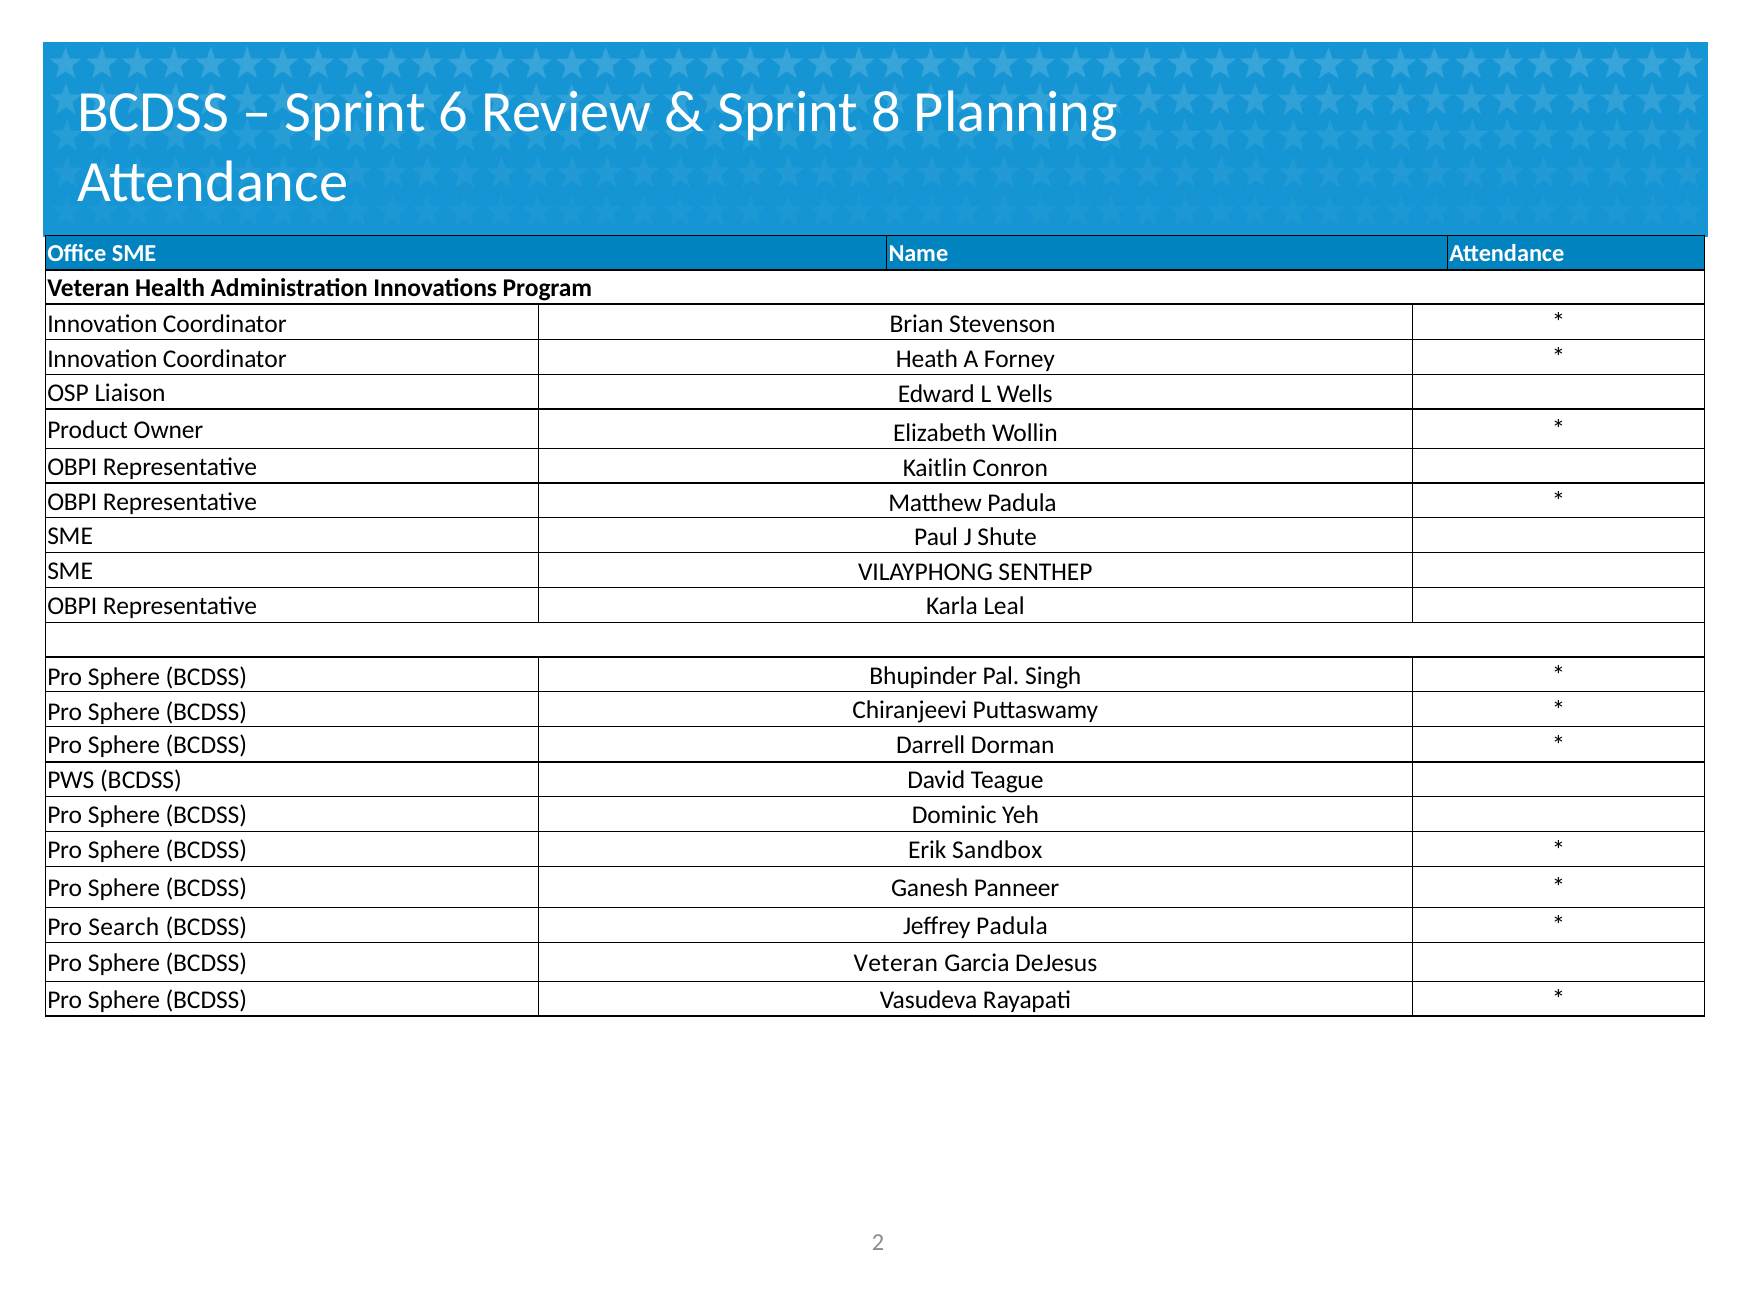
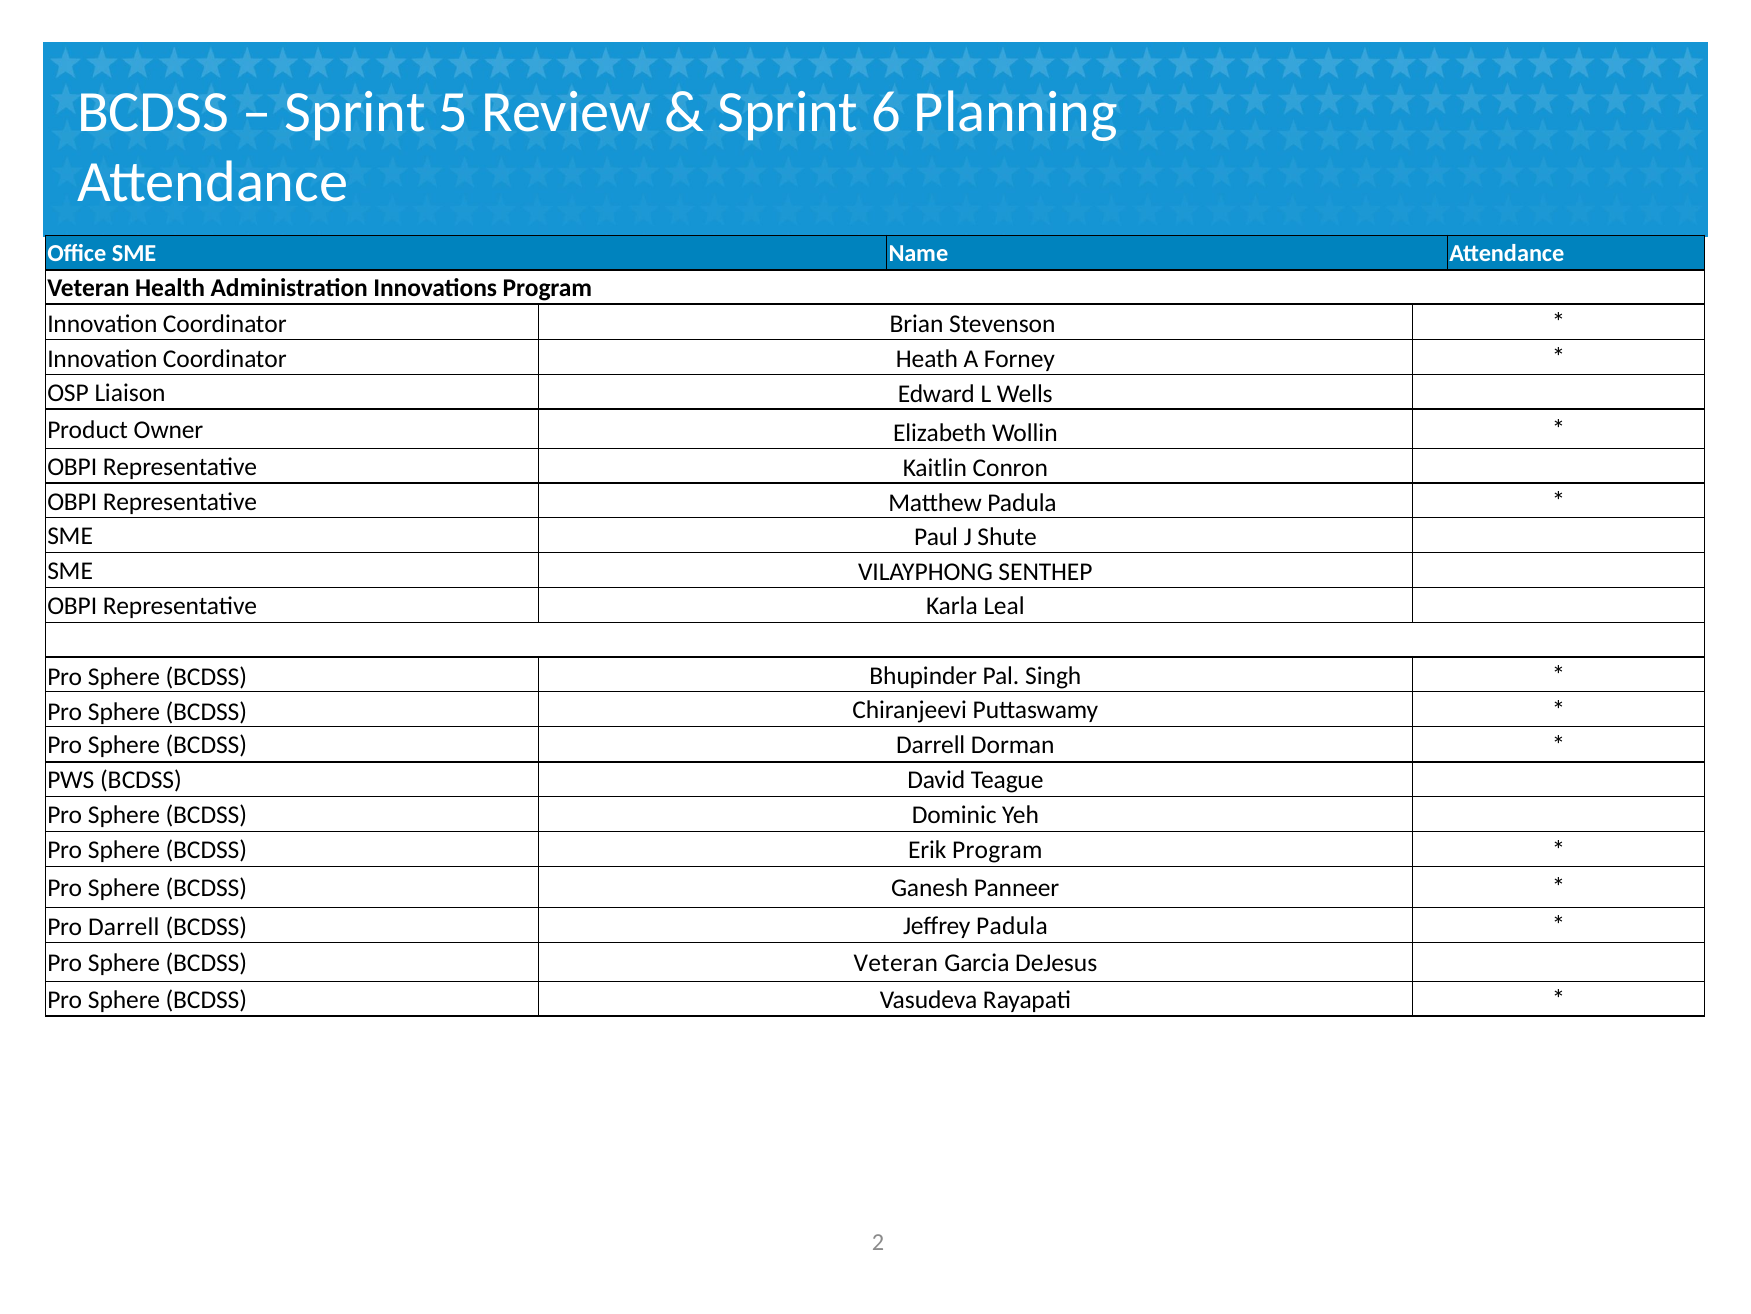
6: 6 -> 5
8: 8 -> 6
Erik Sandbox: Sandbox -> Program
Pro Search: Search -> Darrell
